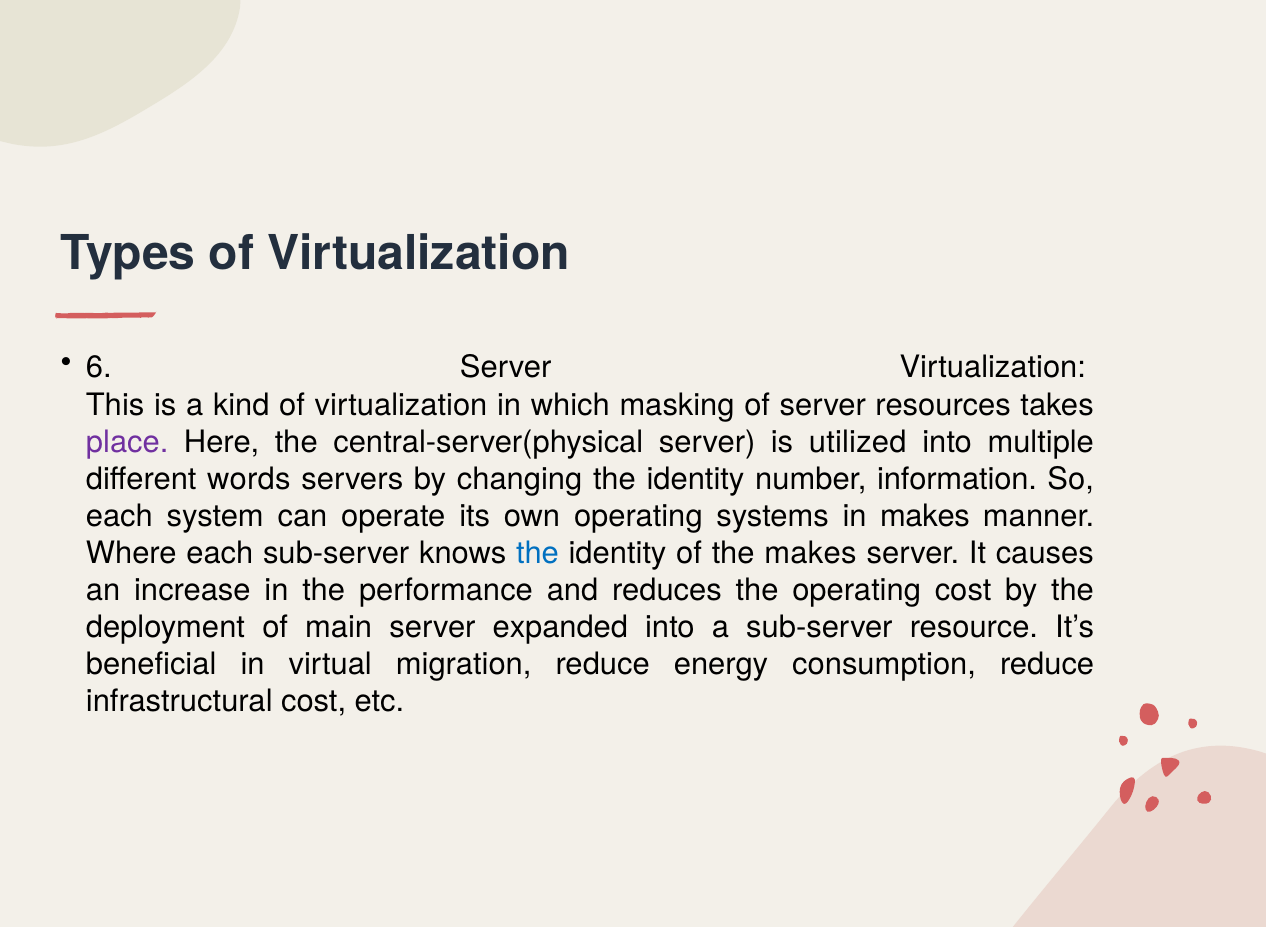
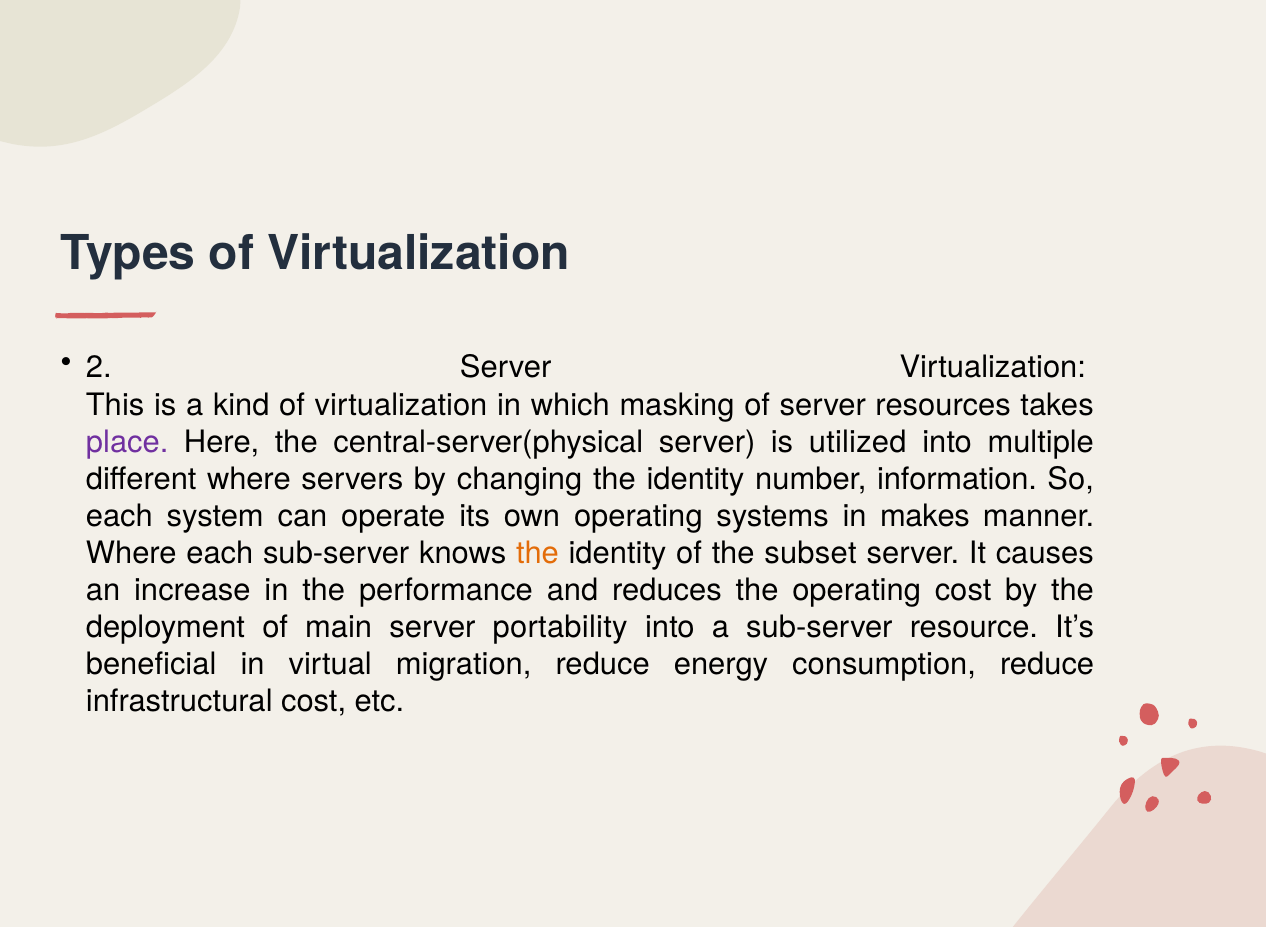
6: 6 -> 2
different words: words -> where
the at (538, 554) colour: blue -> orange
the makes: makes -> subset
expanded: expanded -> portability
